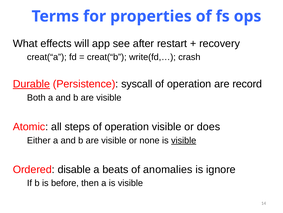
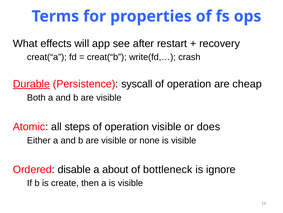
record: record -> cheap
visible at (184, 140) underline: present -> none
beats: beats -> about
anomalies: anomalies -> bottleneck
before: before -> create
